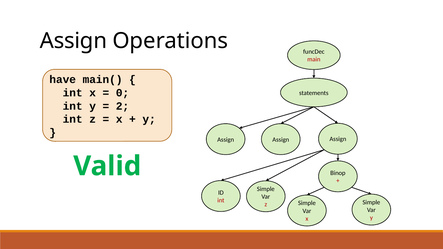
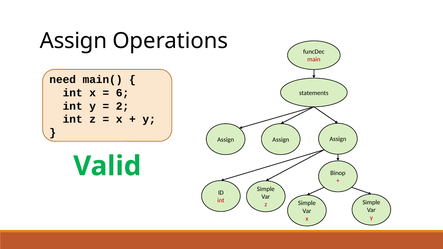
have: have -> need
0: 0 -> 6
